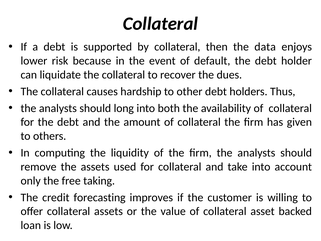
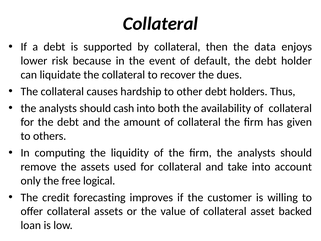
long: long -> cash
taking: taking -> logical
